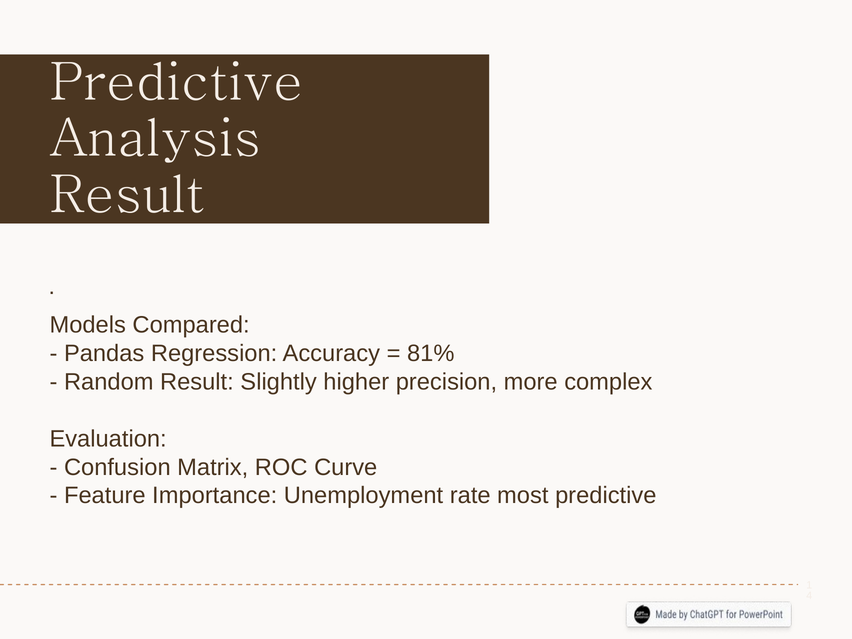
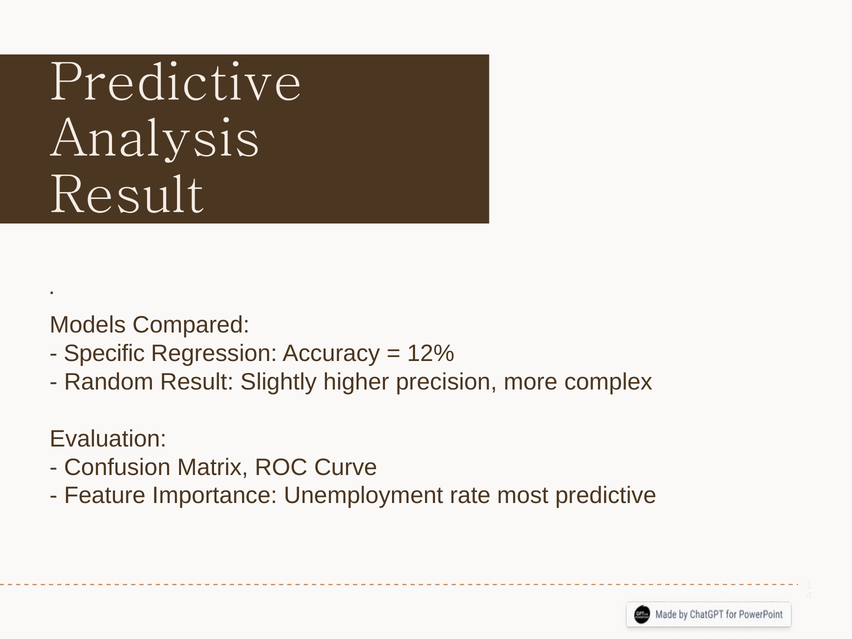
Pandas: Pandas -> Specific
81%: 81% -> 12%
